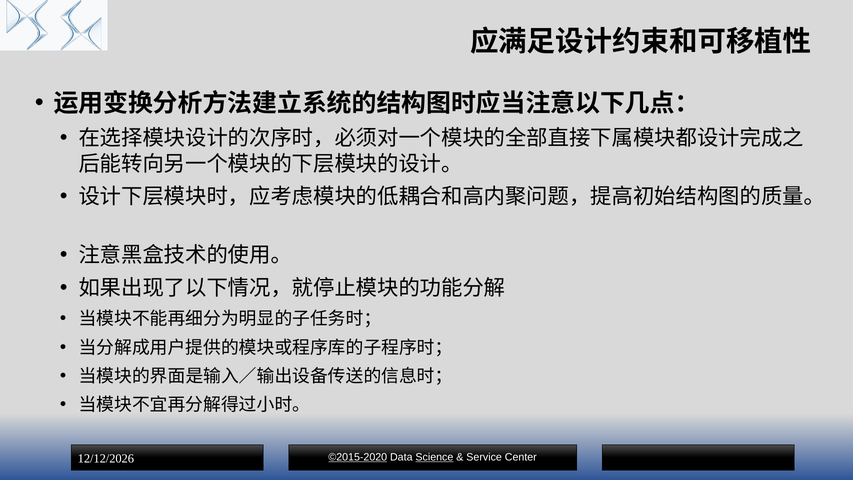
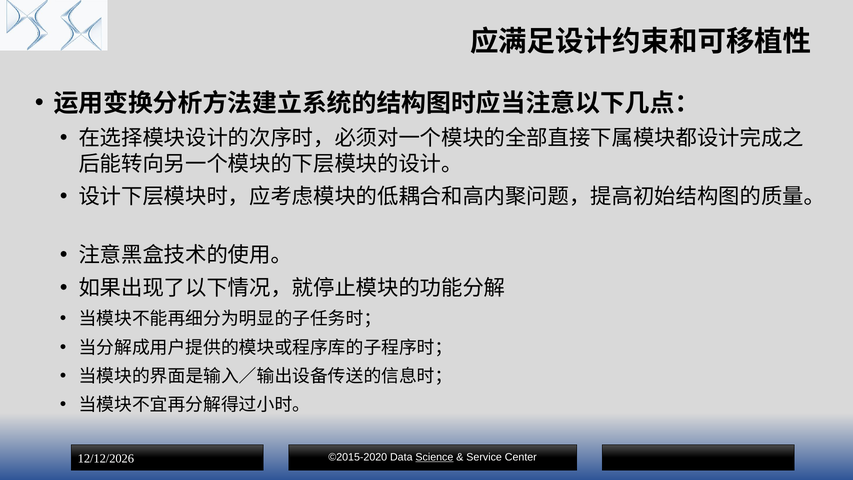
©2015-2020 underline: present -> none
